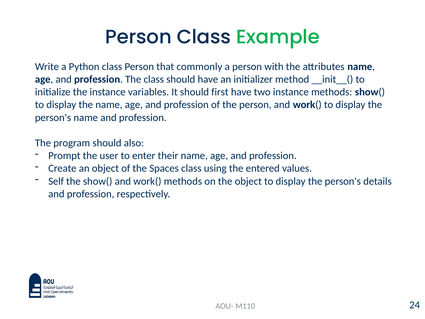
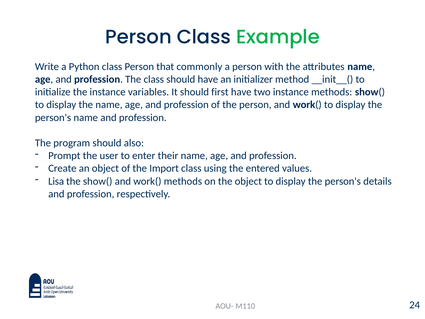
Spaces: Spaces -> Import
Self: Self -> Lisa
